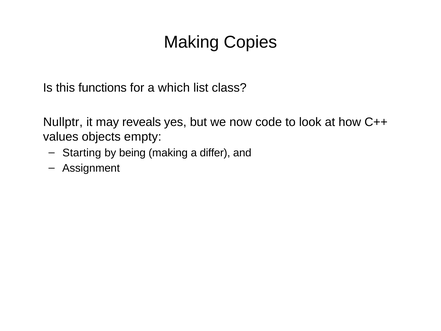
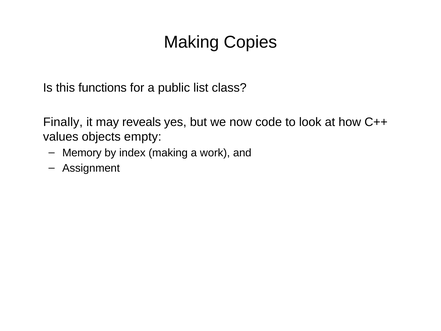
which: which -> public
Nullptr: Nullptr -> Finally
Starting: Starting -> Memory
being: being -> index
differ: differ -> work
